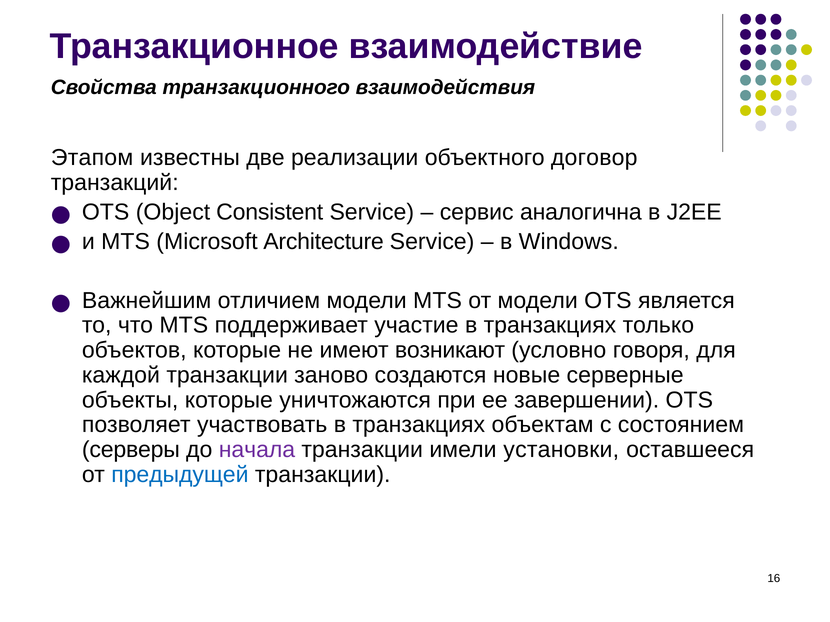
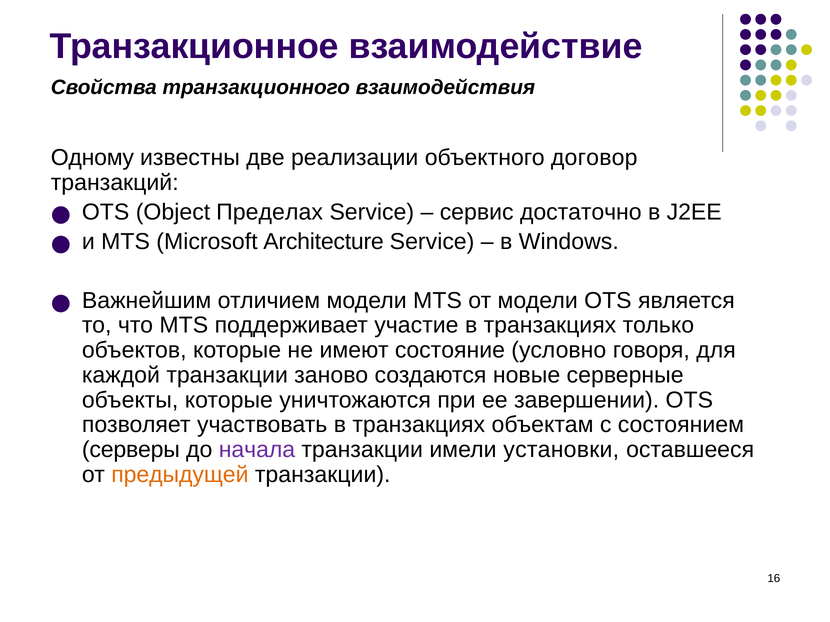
Этапом: Этапом -> Одному
Consistent: Consistent -> Пределах
аналогична: аналогична -> достаточно
возникают: возникают -> состояние
предыдущей colour: blue -> orange
